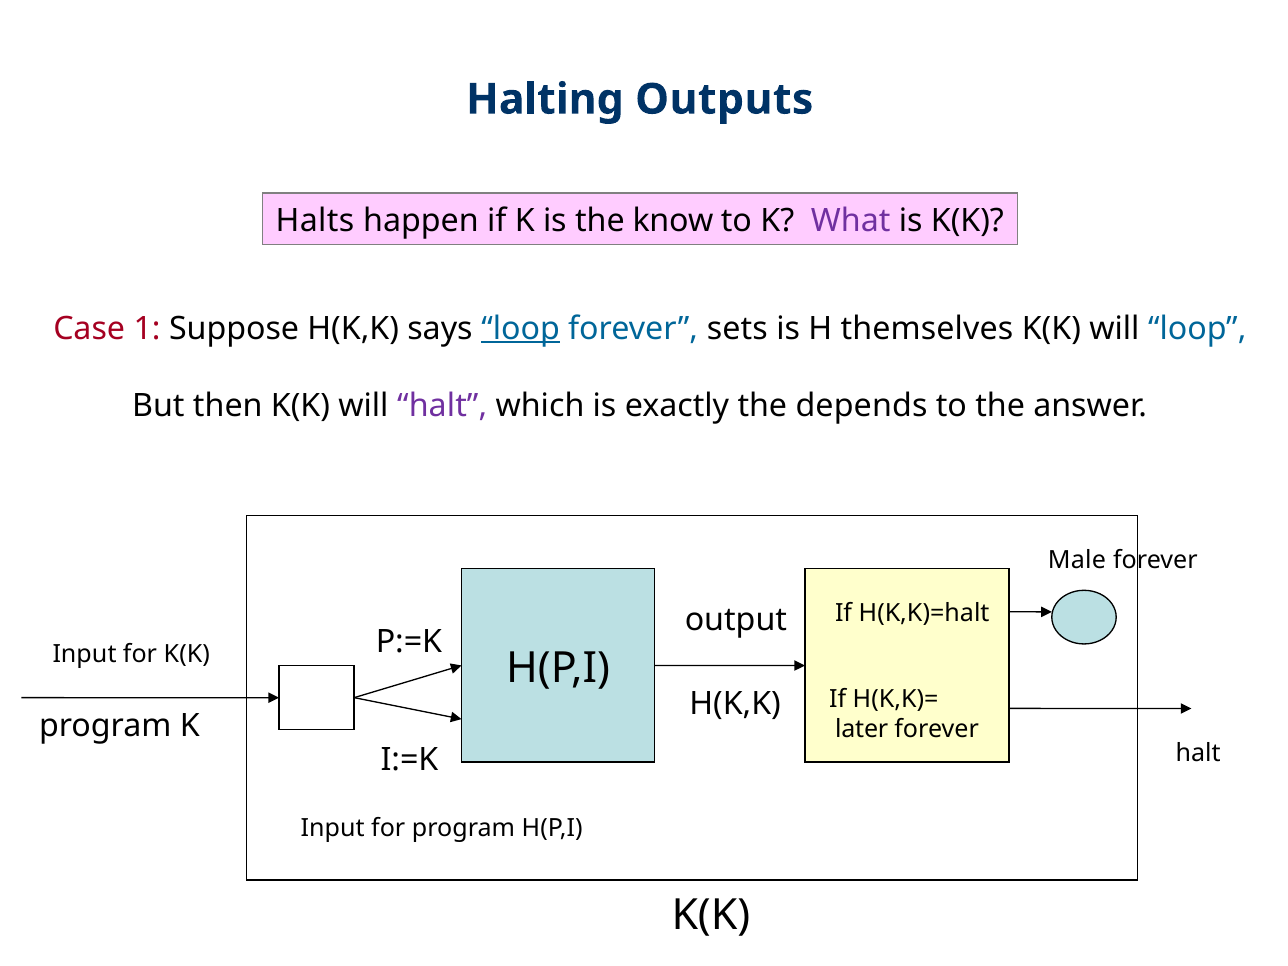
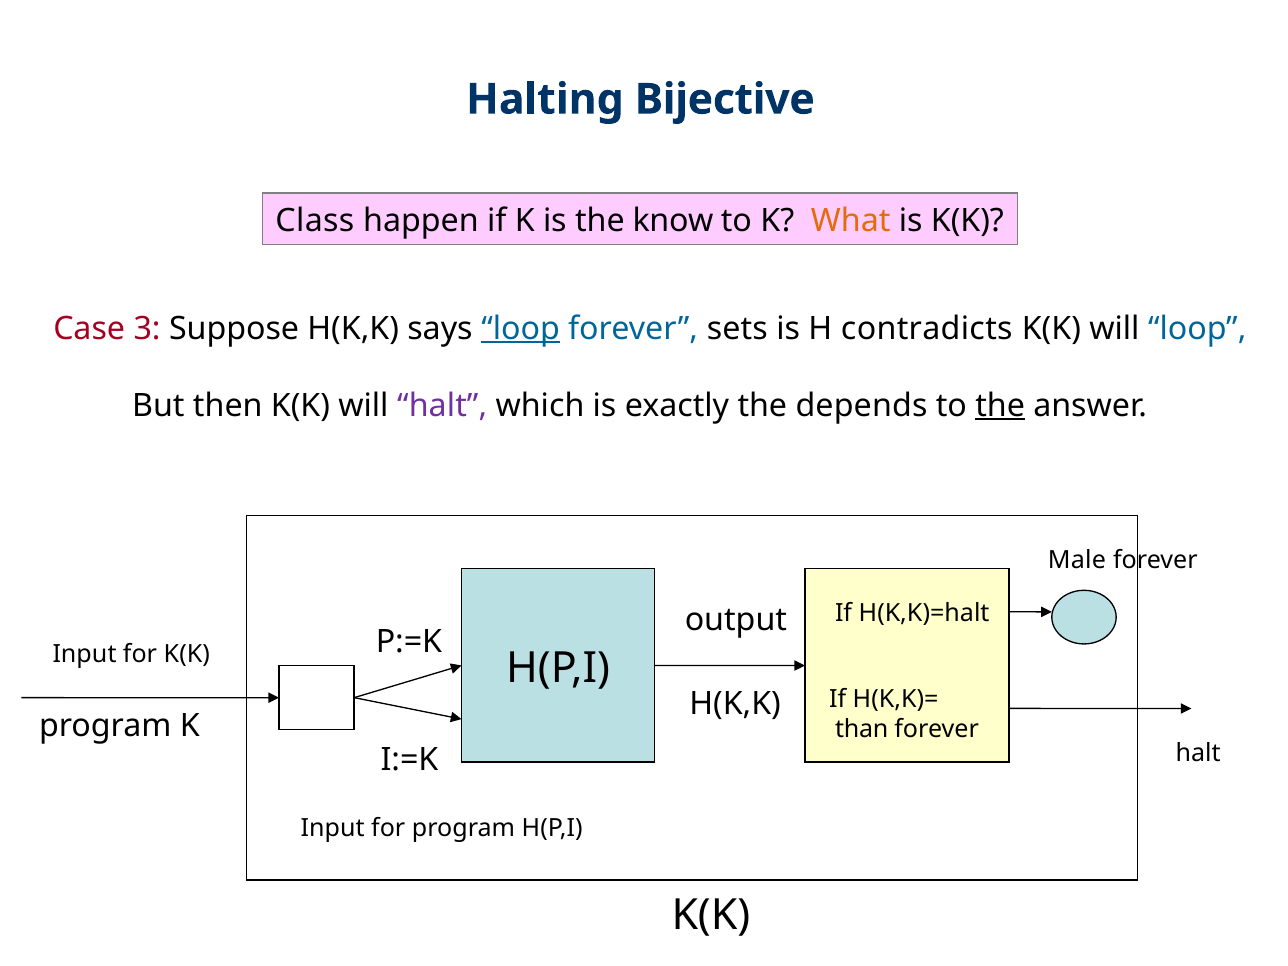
Outputs: Outputs -> Bijective
Halts: Halts -> Class
What colour: purple -> orange
1: 1 -> 3
themselves: themselves -> contradicts
the at (1000, 406) underline: none -> present
later: later -> than
